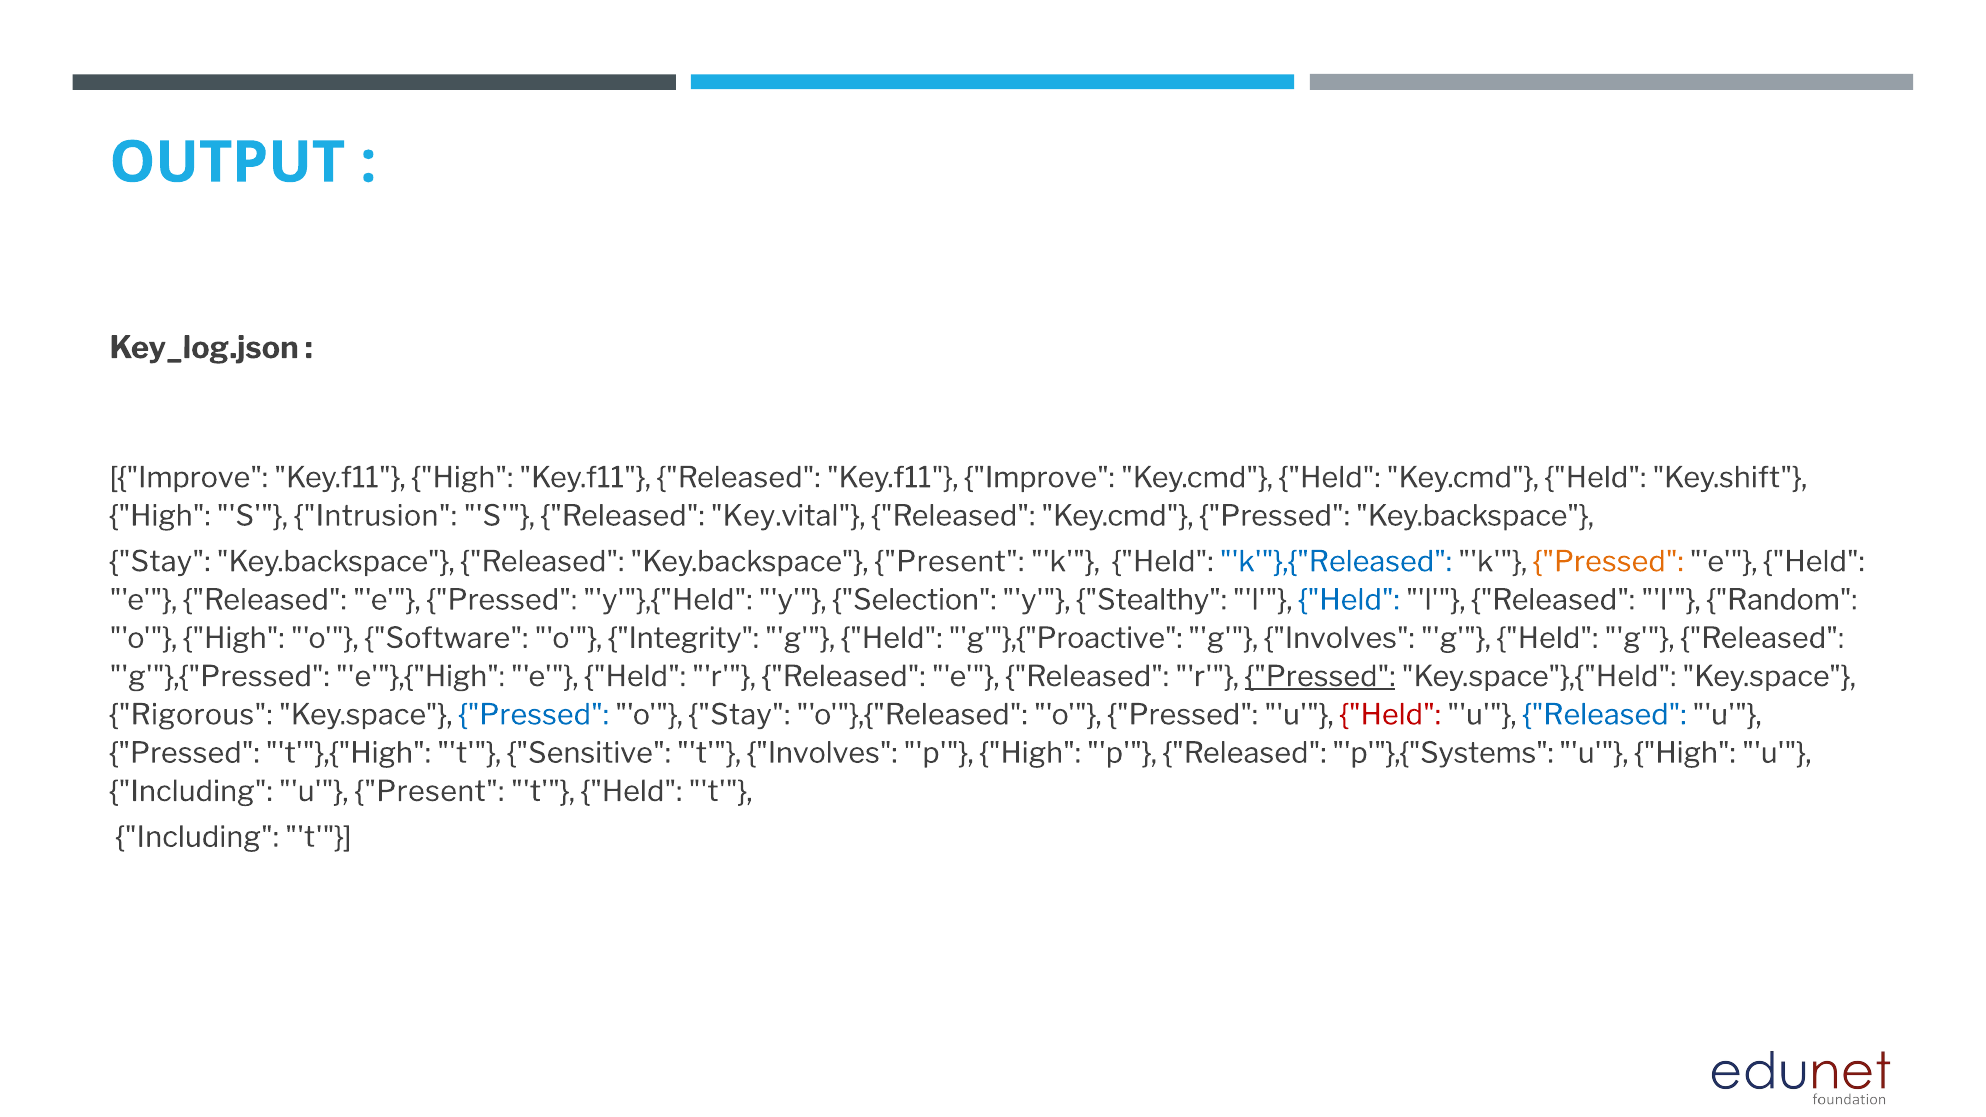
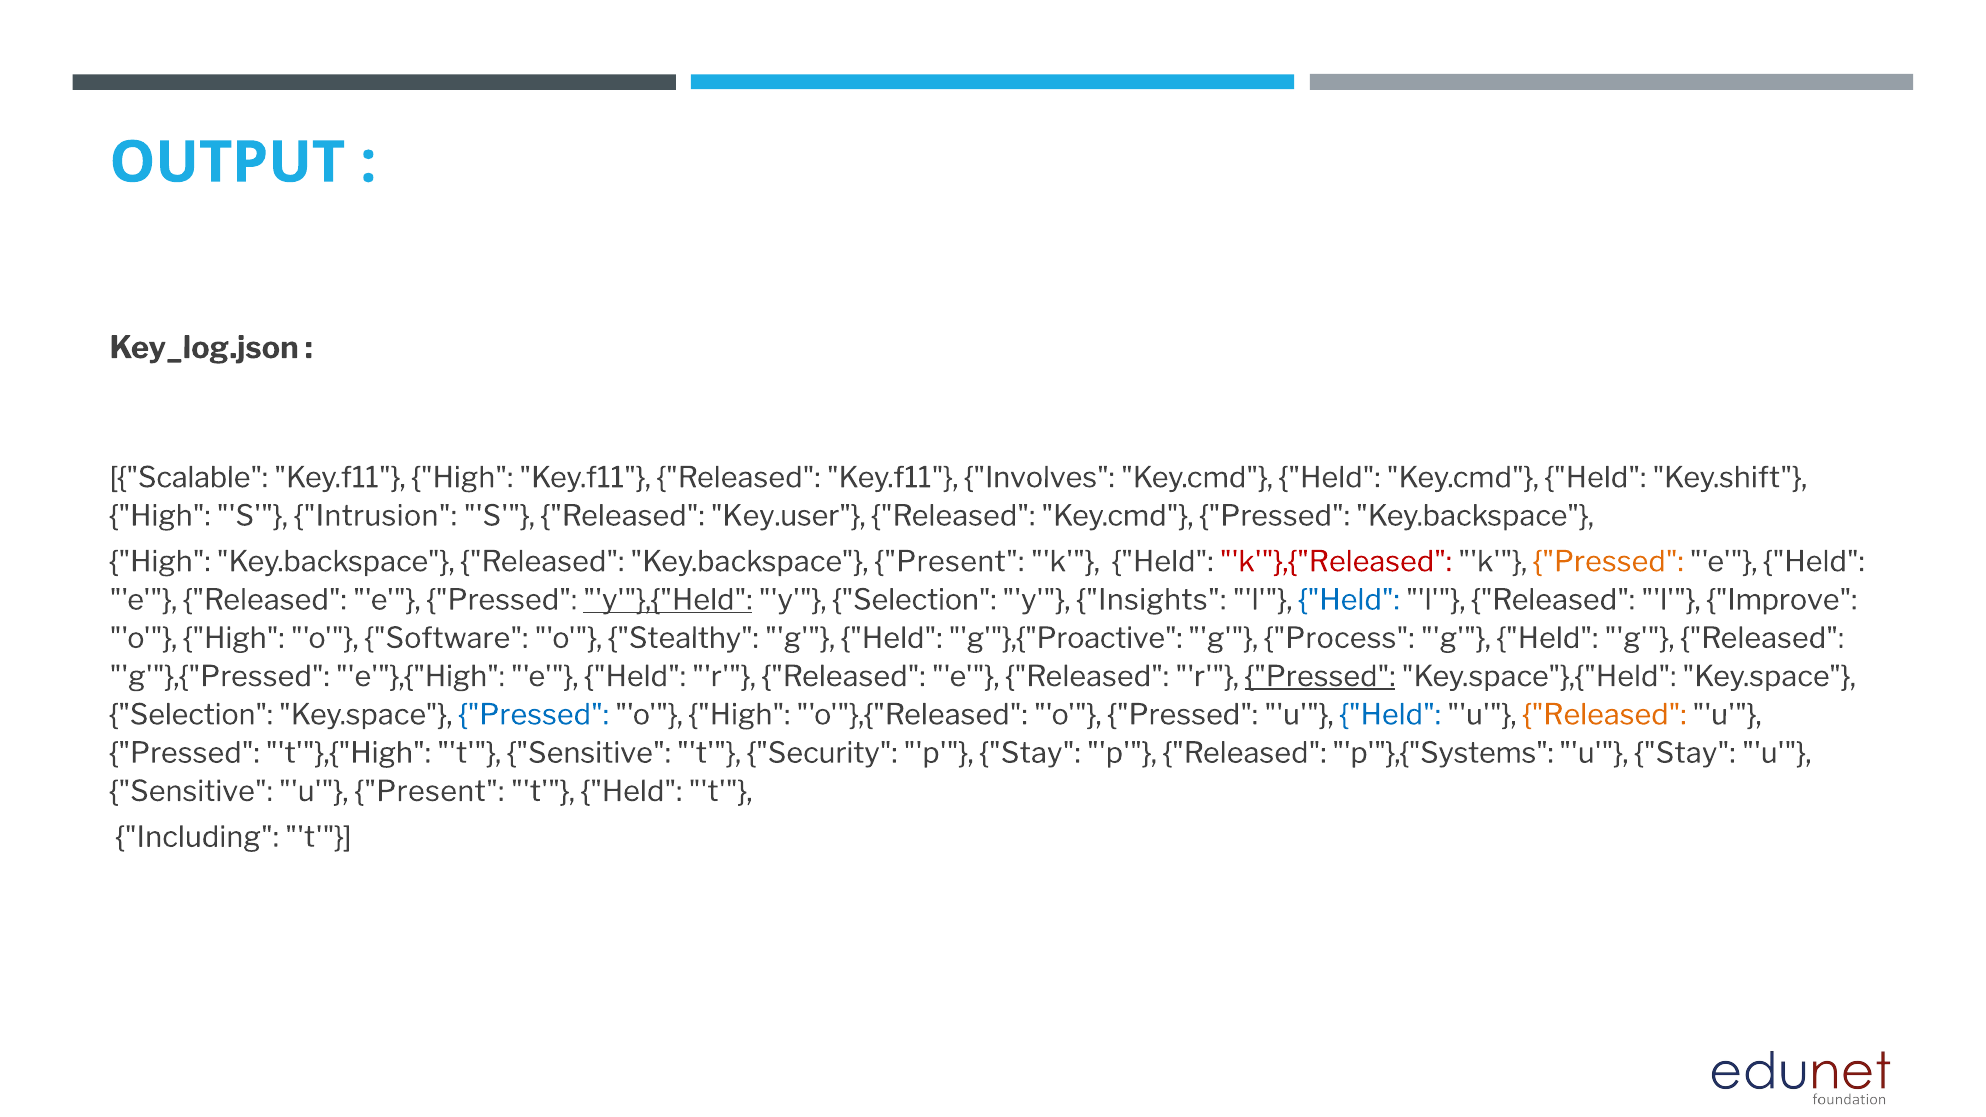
Improve at (189, 478): Improve -> Scalable
Key.f11 Improve: Improve -> Involves
Key.vital: Key.vital -> Key.user
Stay at (160, 562): Stay -> High
k'"},{"Released colour: blue -> red
y'"},{"Held underline: none -> present
Stealthy: Stealthy -> Insights
Random: Random -> Improve
Integrity: Integrity -> Stealthy
g Involves: Involves -> Process
Rigorous at (191, 715): Rigorous -> Selection
Stay at (740, 715): Stay -> High
Held at (1390, 715) colour: red -> blue
Released at (1605, 715) colour: blue -> orange
t Involves: Involves -> Security
p High: High -> Stay
u High: High -> Stay
Including at (191, 792): Including -> Sensitive
